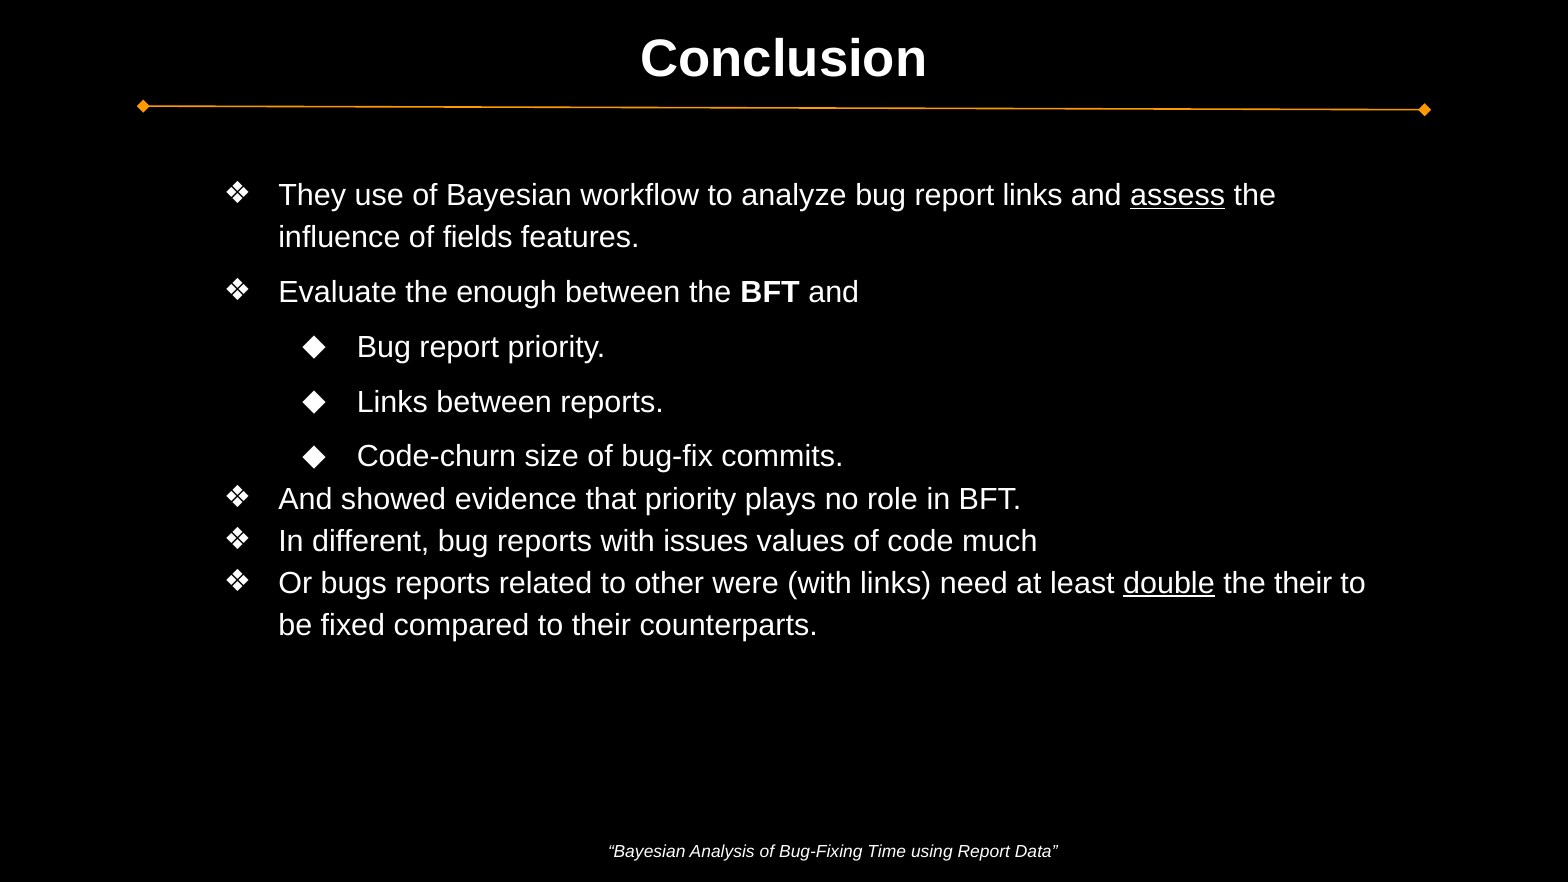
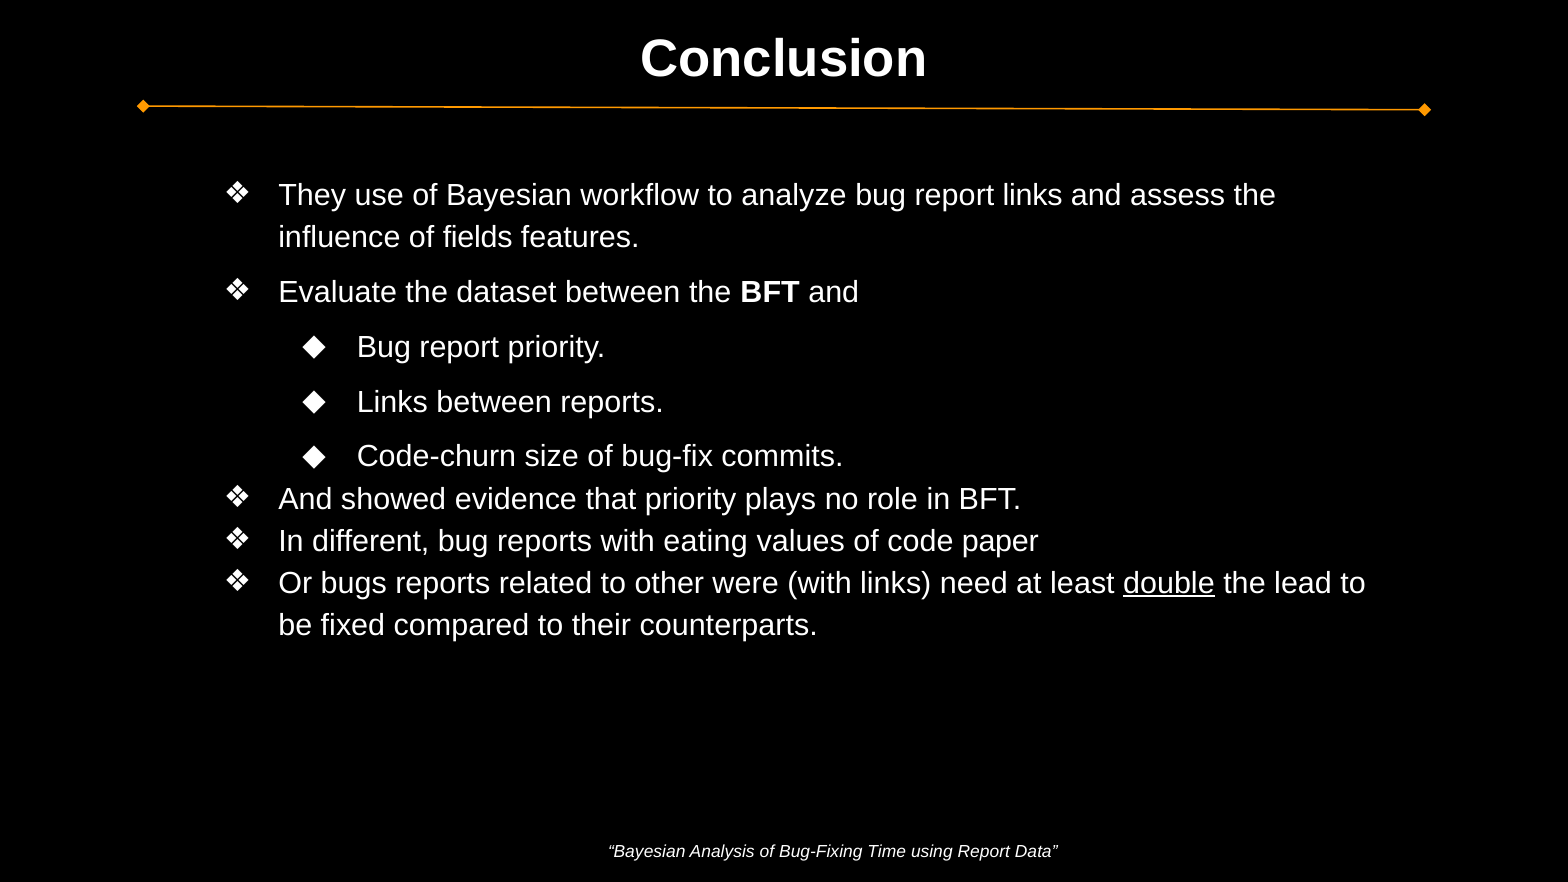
assess underline: present -> none
enough: enough -> dataset
issues: issues -> eating
much: much -> paper
the their: their -> lead
